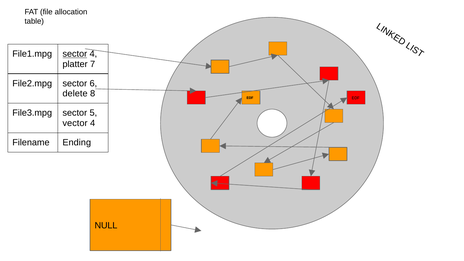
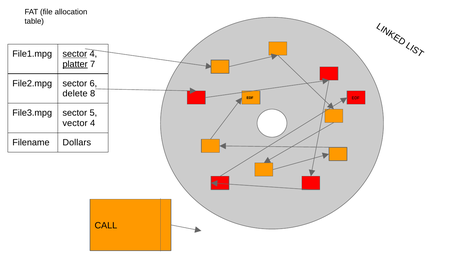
platter underline: none -> present
Ending: Ending -> Dollars
NULL: NULL -> CALL
